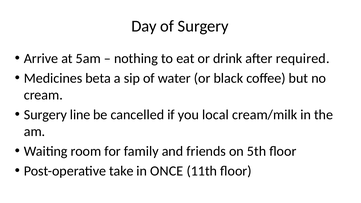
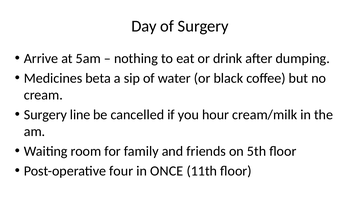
required: required -> dumping
local: local -> hour
take: take -> four
